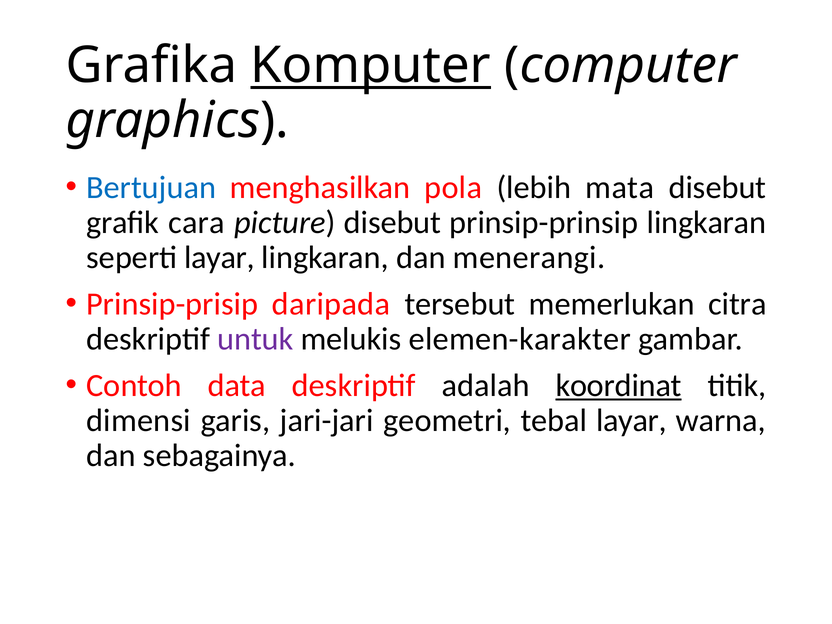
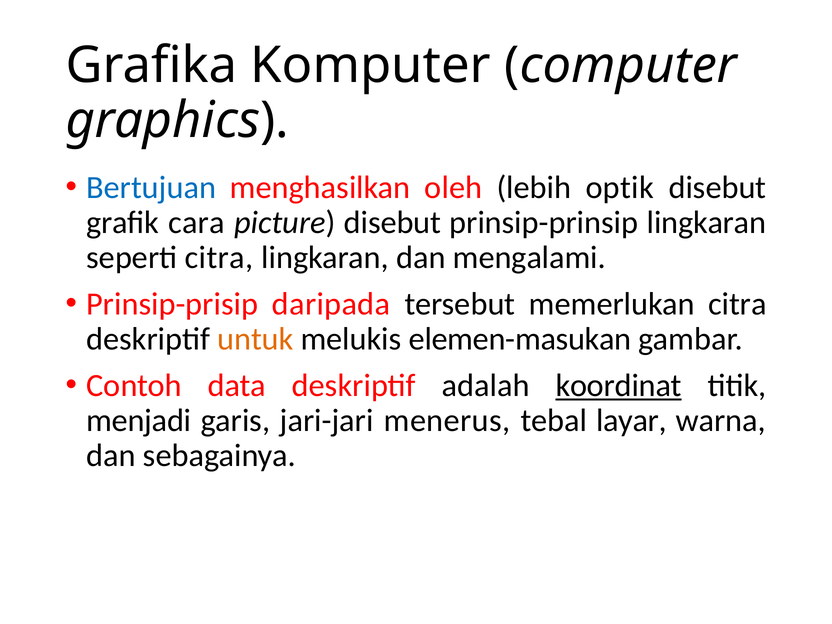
Komputer underline: present -> none
pola: pola -> oleh
mata: mata -> optik
seperti layar: layar -> citra
menerangi: menerangi -> mengalami
untuk colour: purple -> orange
elemen-karakter: elemen-karakter -> elemen-masukan
dimensi: dimensi -> menjadi
geometri: geometri -> menerus
